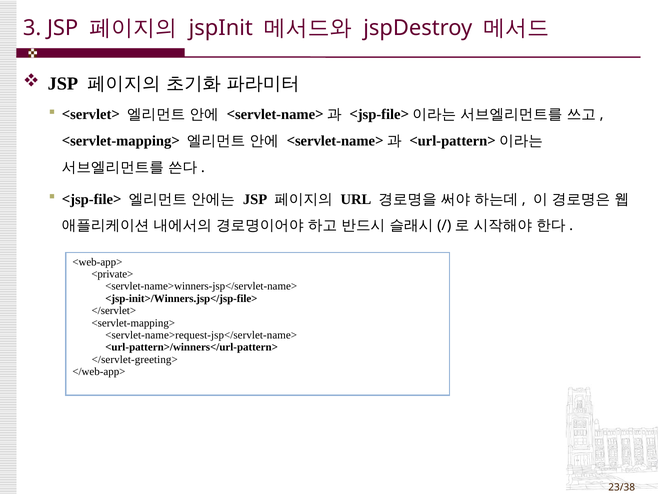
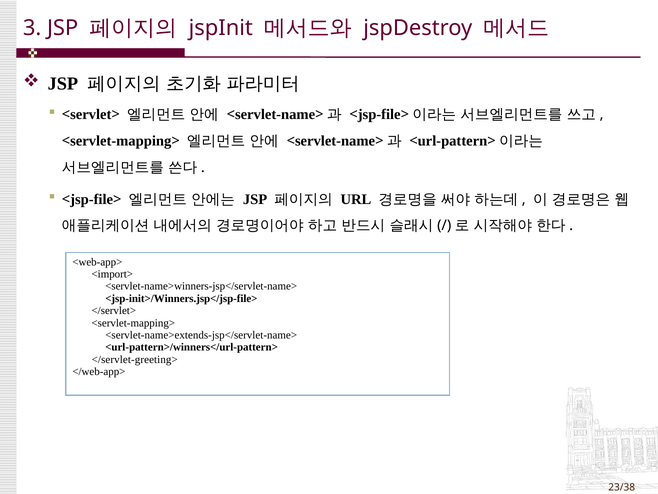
<private>: <private> -> <import>
<servlet-name>request-jsp</servlet-name>: <servlet-name>request-jsp</servlet-name> -> <servlet-name>extends-jsp</servlet-name>
